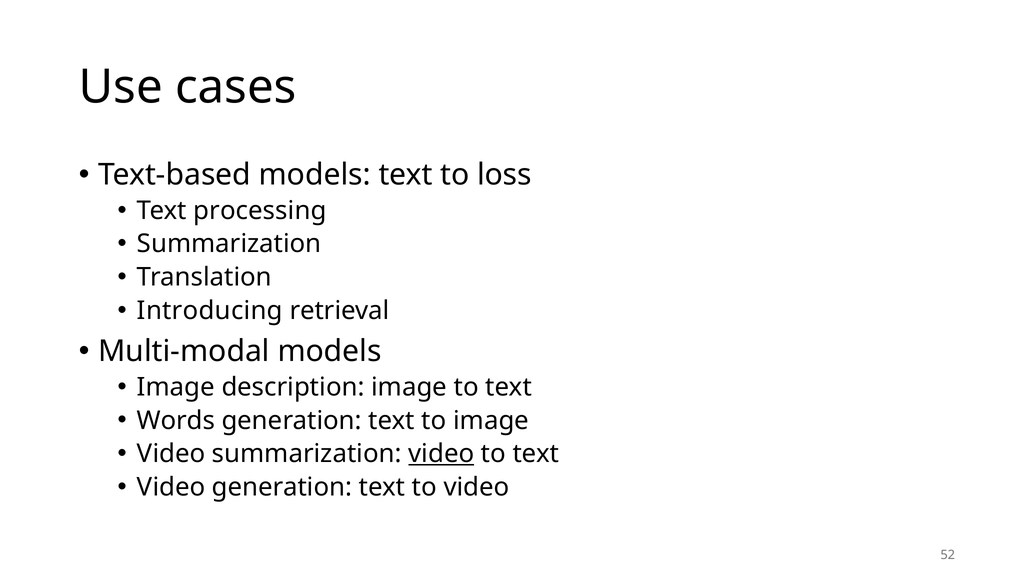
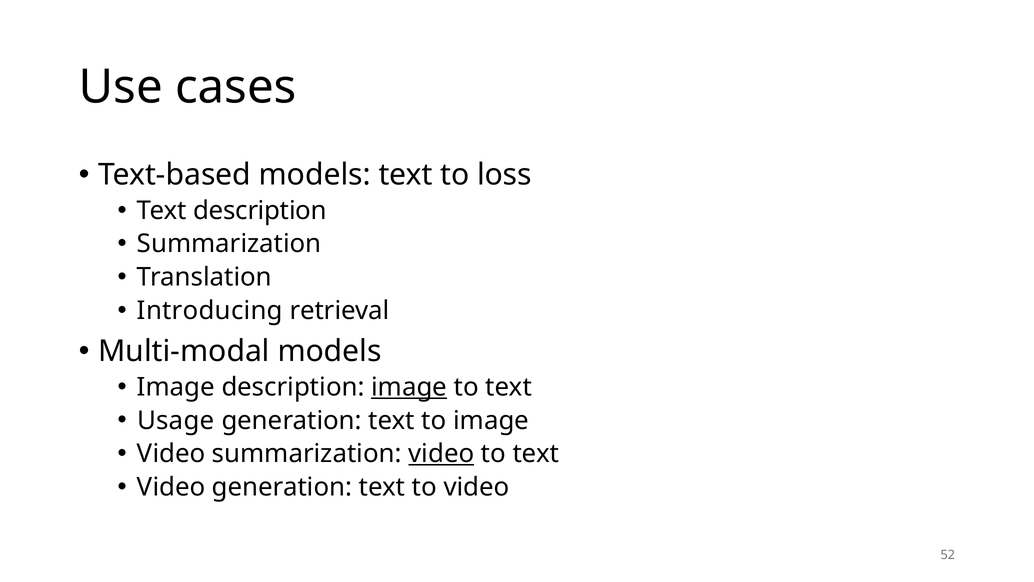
Text processing: processing -> description
image at (409, 387) underline: none -> present
Words: Words -> Usage
